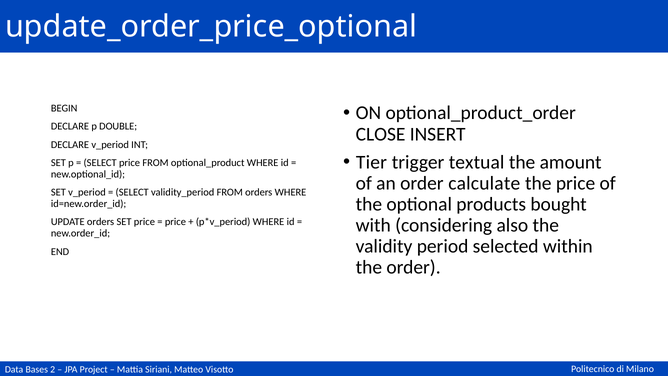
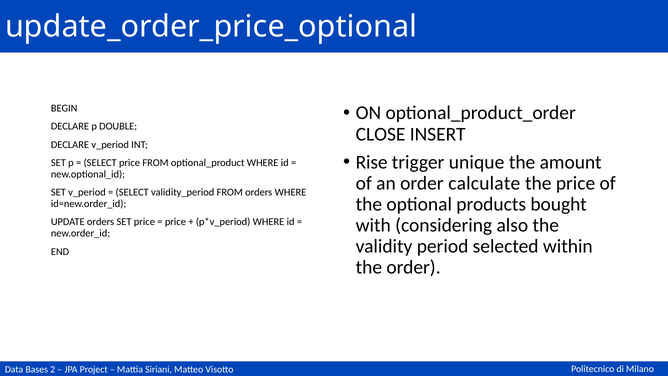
Tier: Tier -> Rise
textual: textual -> unique
